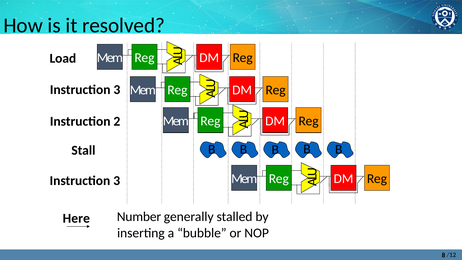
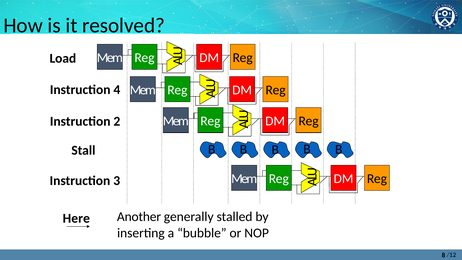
3 at (117, 90): 3 -> 4
Number: Number -> Another
